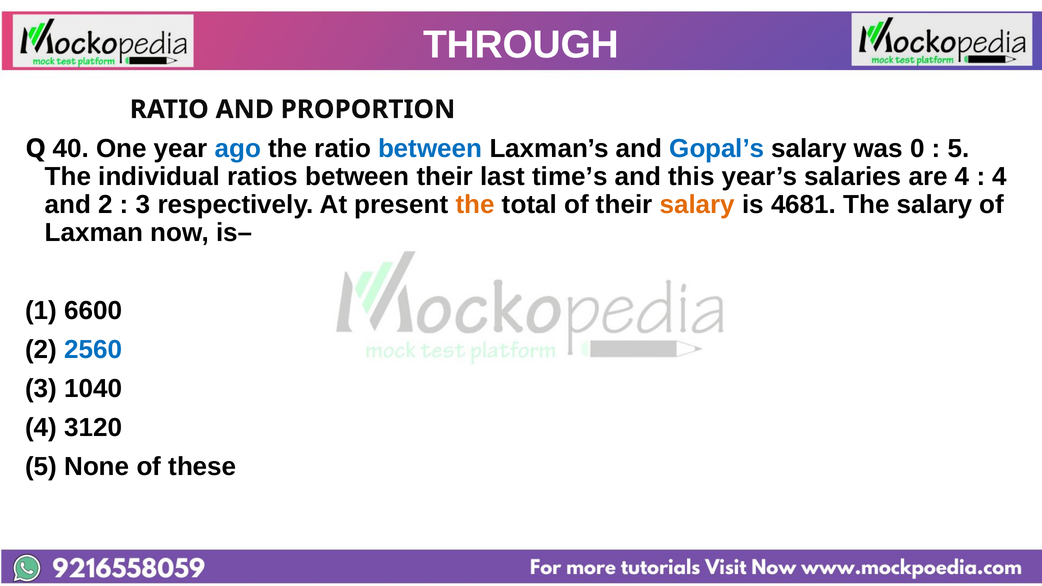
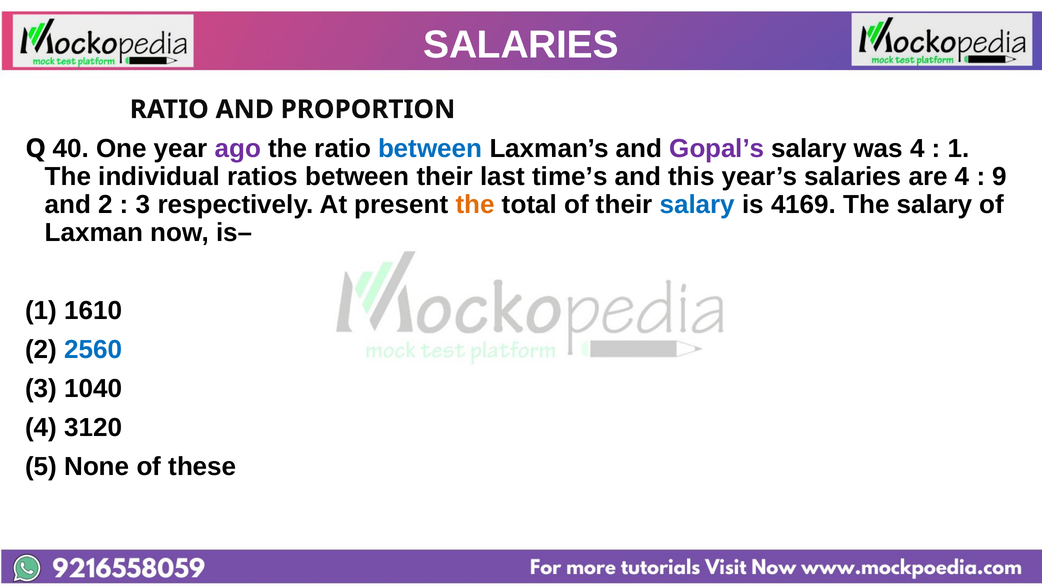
THROUGH at (521, 45): THROUGH -> SALARIES
ago colour: blue -> purple
Gopal’s colour: blue -> purple
was 0: 0 -> 4
5 at (959, 148): 5 -> 1
4 at (1000, 177): 4 -> 9
salary at (697, 205) colour: orange -> blue
4681: 4681 -> 4169
6600: 6600 -> 1610
